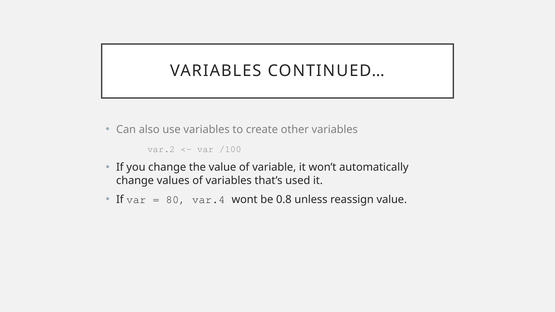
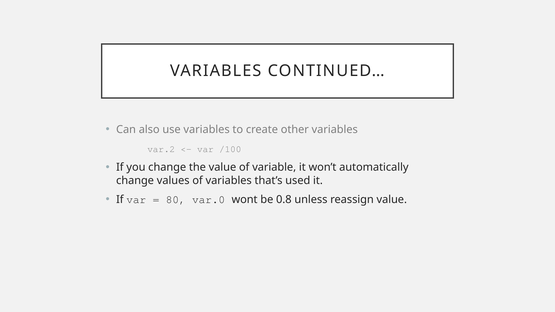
var.4: var.4 -> var.0
